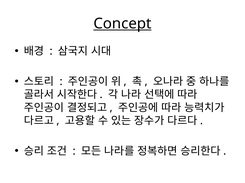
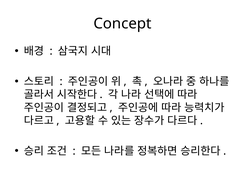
Concept underline: present -> none
